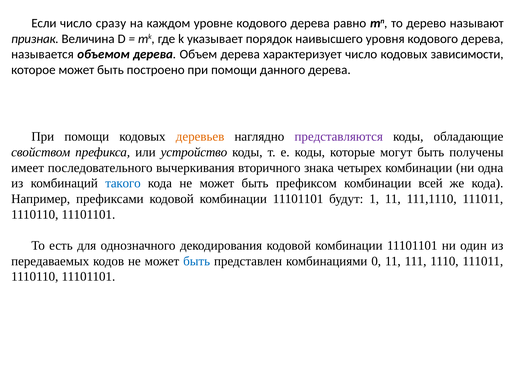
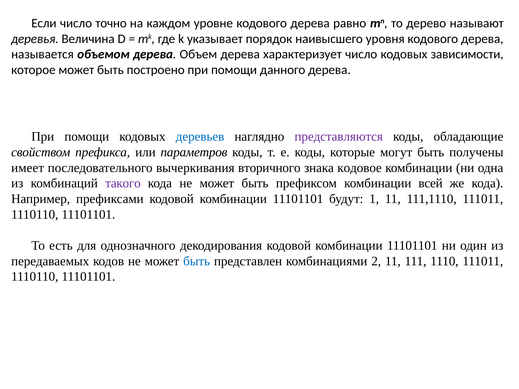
сразу: сразу -> точно
признак: признак -> деревья
деревьев colour: orange -> blue
устройство: устройство -> параметров
четырех: четырех -> кодовое
такого colour: blue -> purple
0: 0 -> 2
